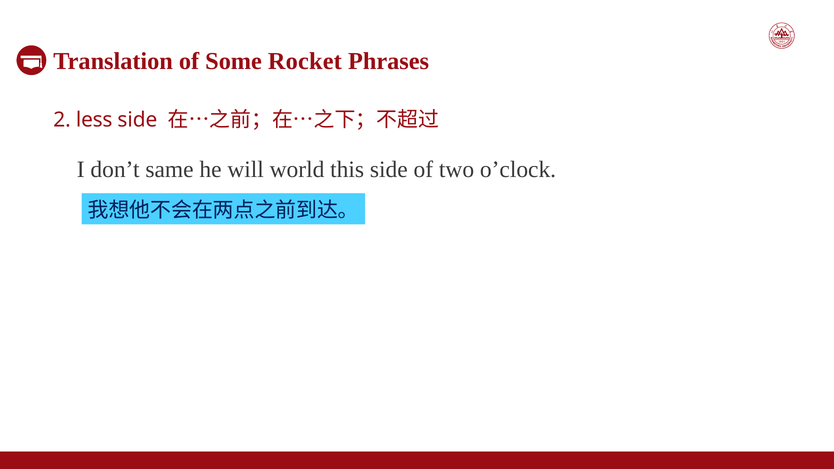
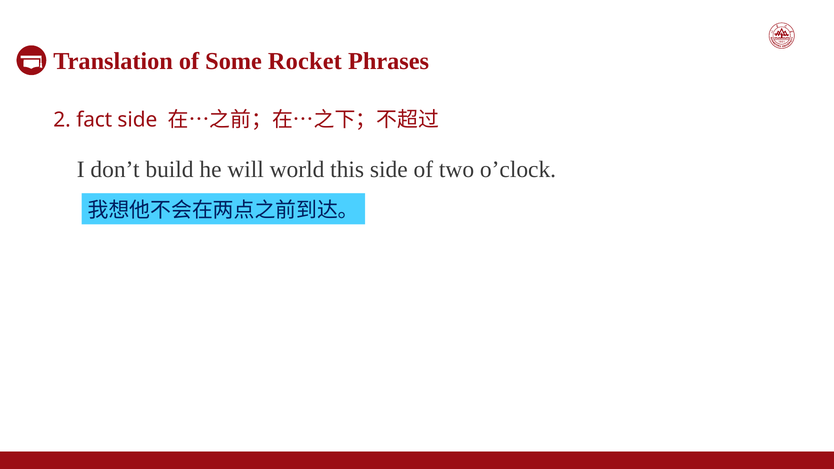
less: less -> fact
same: same -> build
